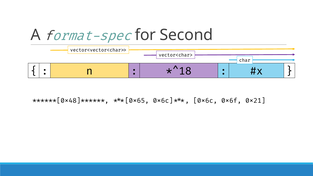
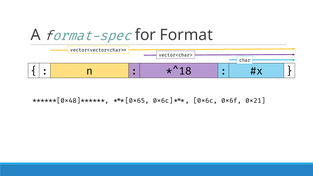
Second: Second -> Format
